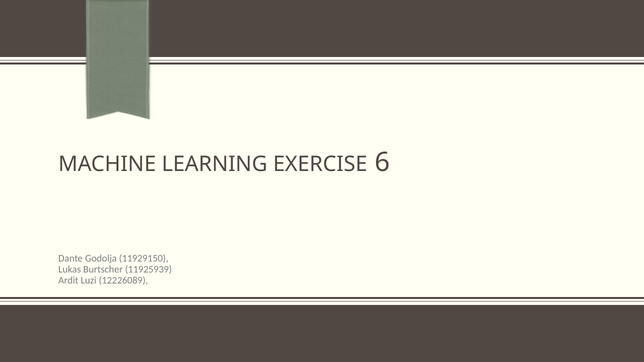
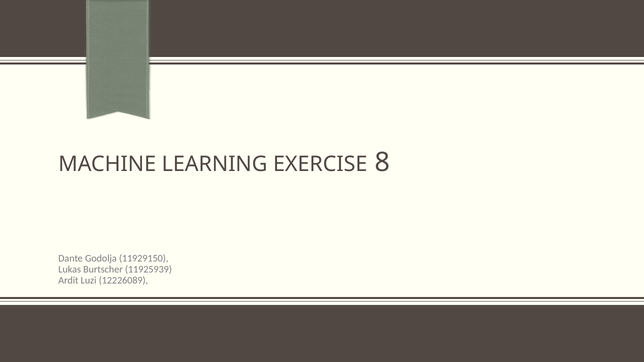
6: 6 -> 8
